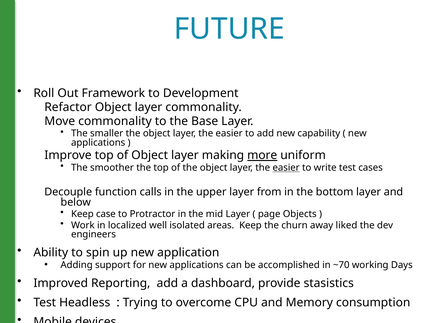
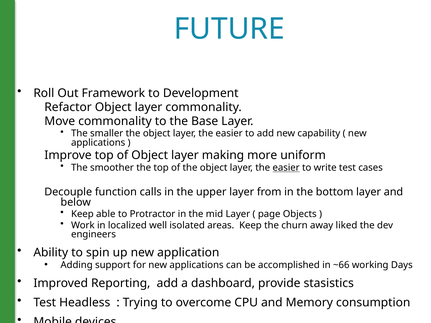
more underline: present -> none
case: case -> able
~70: ~70 -> ~66
